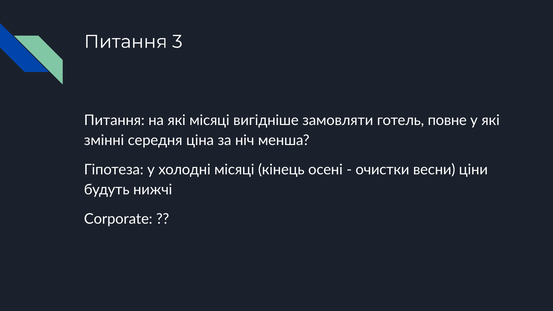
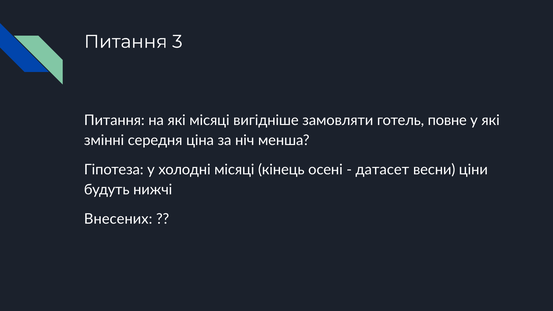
очистки: очистки -> датасет
Corporate: Corporate -> Внесених
